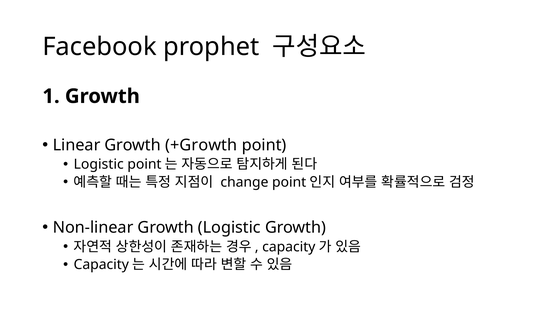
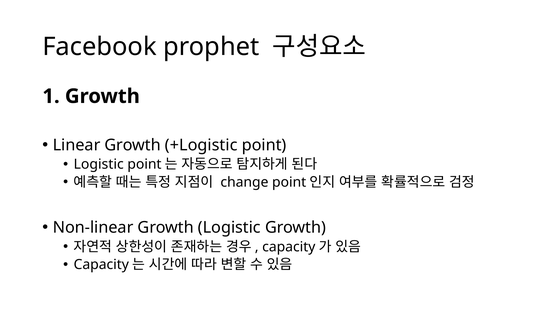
+Growth: +Growth -> +Logistic
